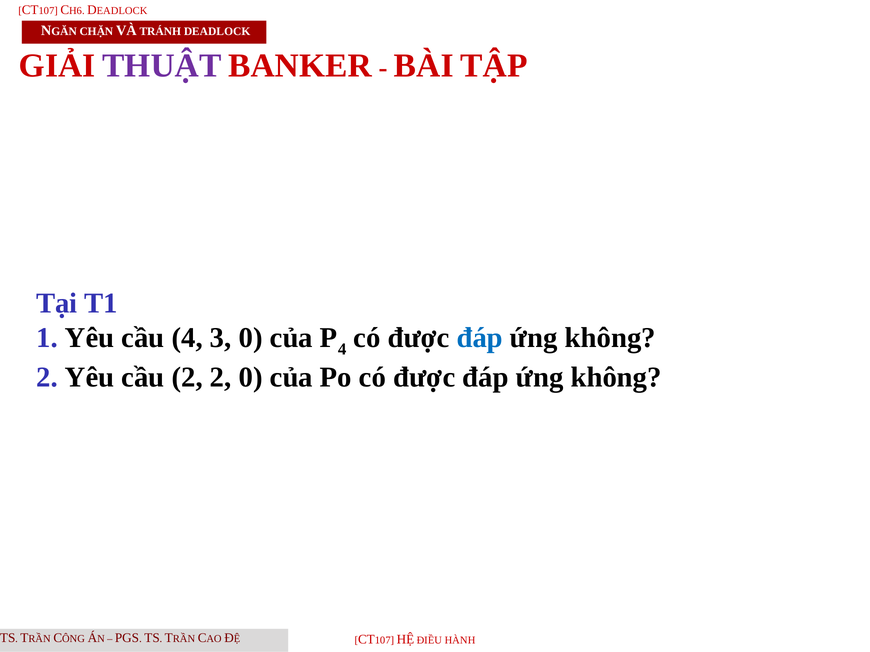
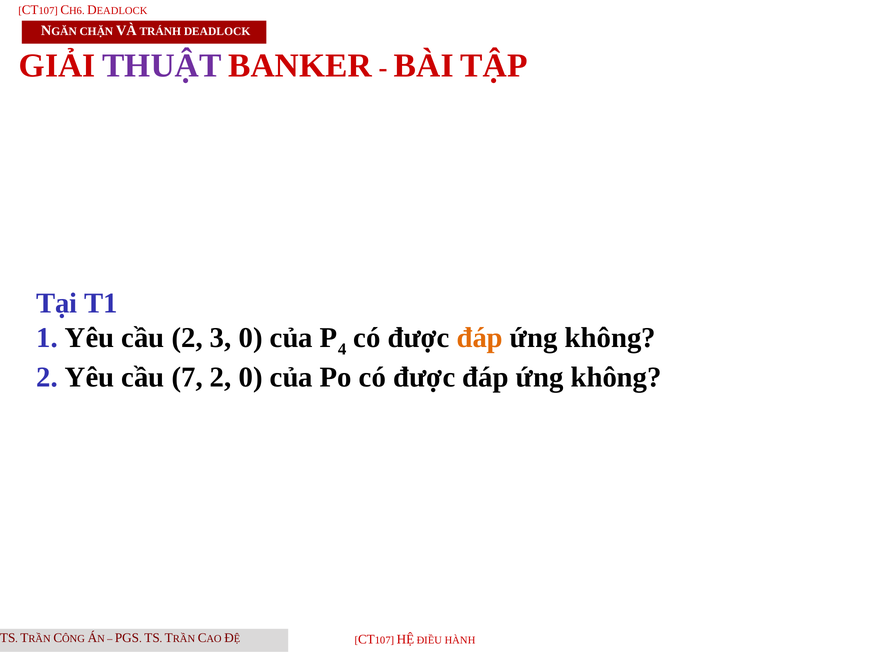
cầu 4: 4 -> 2
đáp at (480, 338) colour: blue -> orange
cầu 2: 2 -> 7
